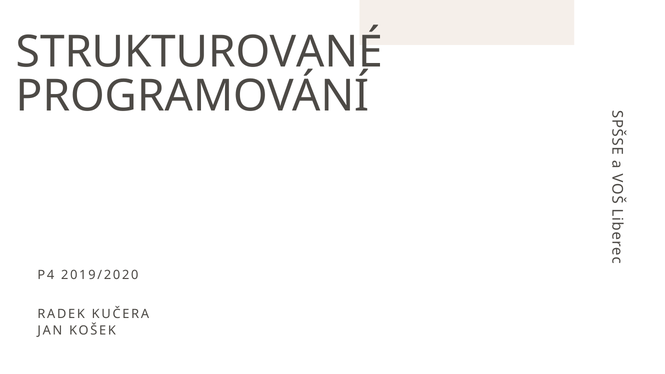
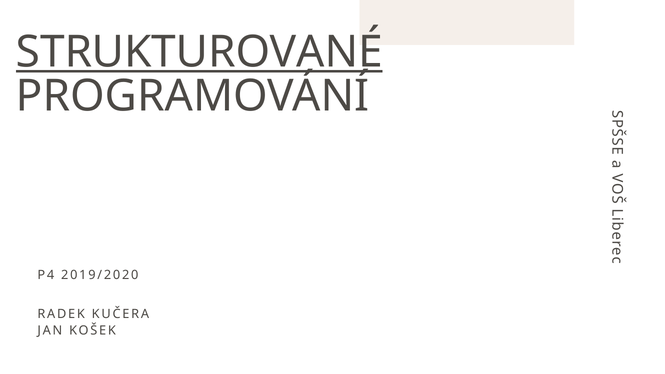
STRUKTUROVANÉ underline: none -> present
